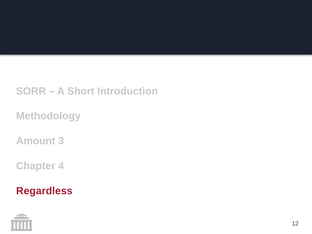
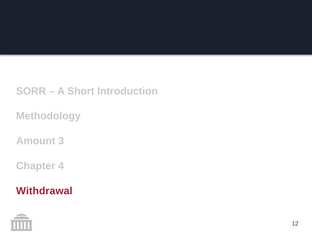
Regardless: Regardless -> Withdrawal
